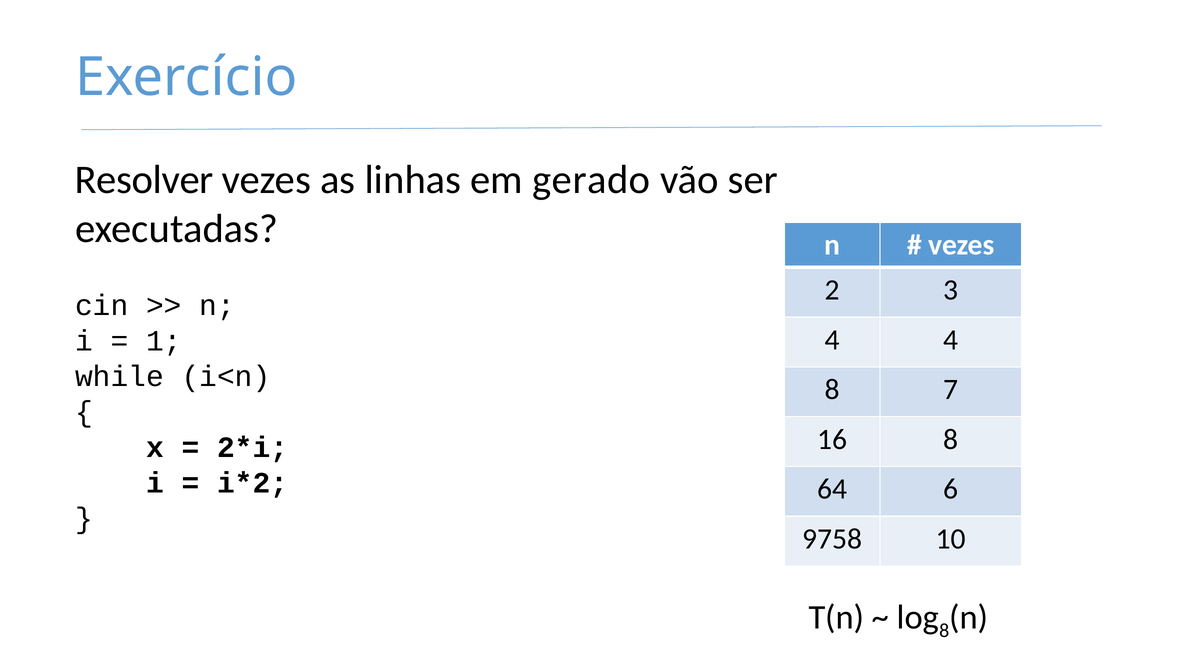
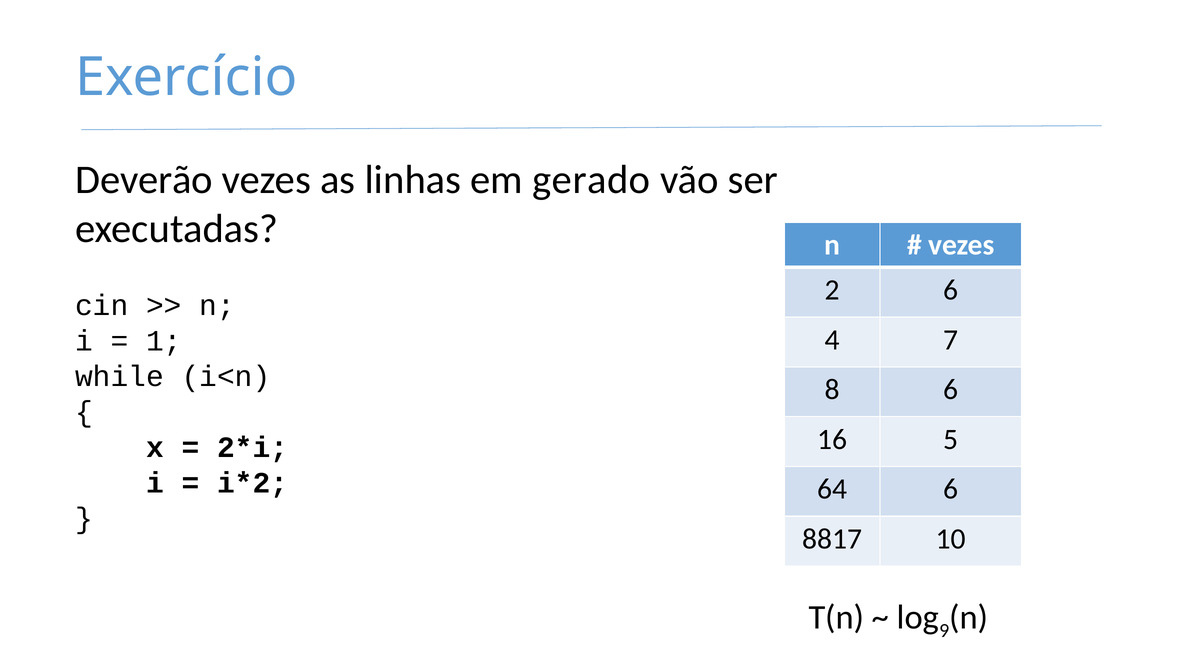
Resolver: Resolver -> Deverão
2 3: 3 -> 6
4 4: 4 -> 7
8 7: 7 -> 6
16 8: 8 -> 5
9758: 9758 -> 8817
8 at (944, 631): 8 -> 9
